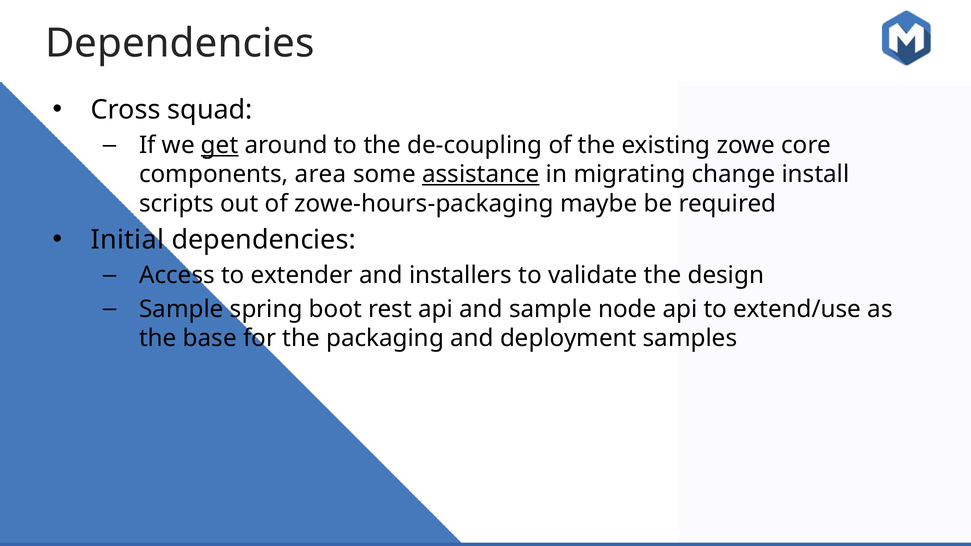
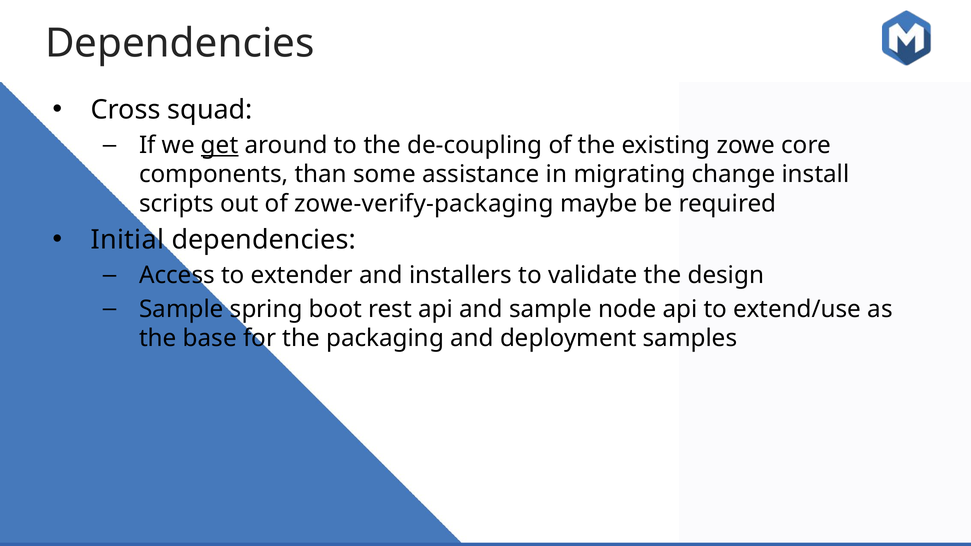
area: area -> than
assistance underline: present -> none
zowe-hours-packaging: zowe-hours-packaging -> zowe-verify-packaging
